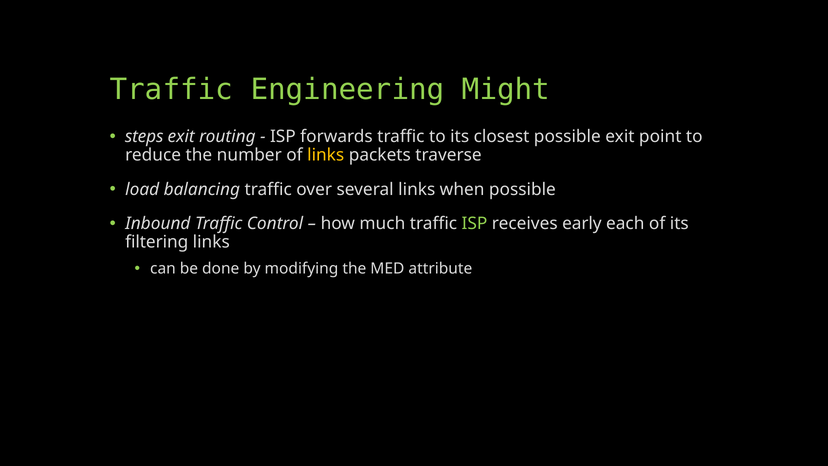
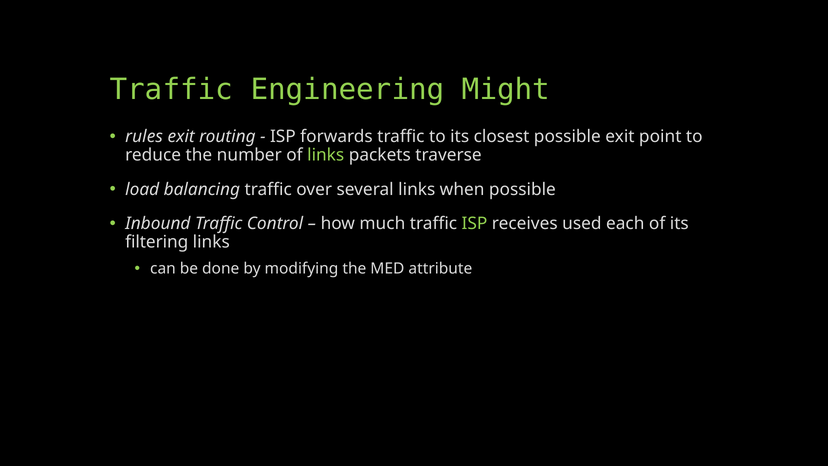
steps: steps -> rules
links at (326, 155) colour: yellow -> light green
early: early -> used
